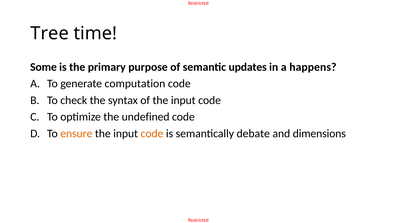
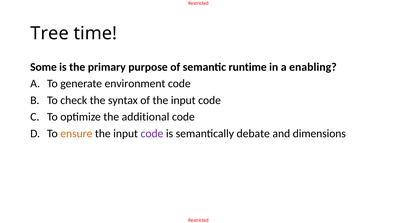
updates: updates -> runtime
happens: happens -> enabling
computation: computation -> environment
undefined: undefined -> additional
code at (152, 134) colour: orange -> purple
